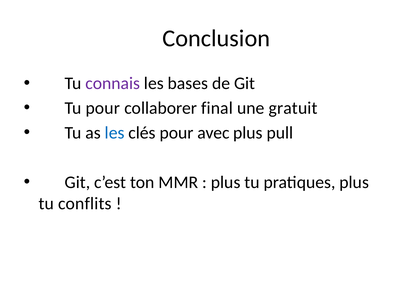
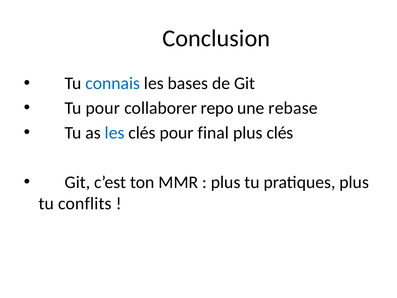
connais colour: purple -> blue
final: final -> repo
gratuit: gratuit -> rebase
avec: avec -> final
plus pull: pull -> clés
